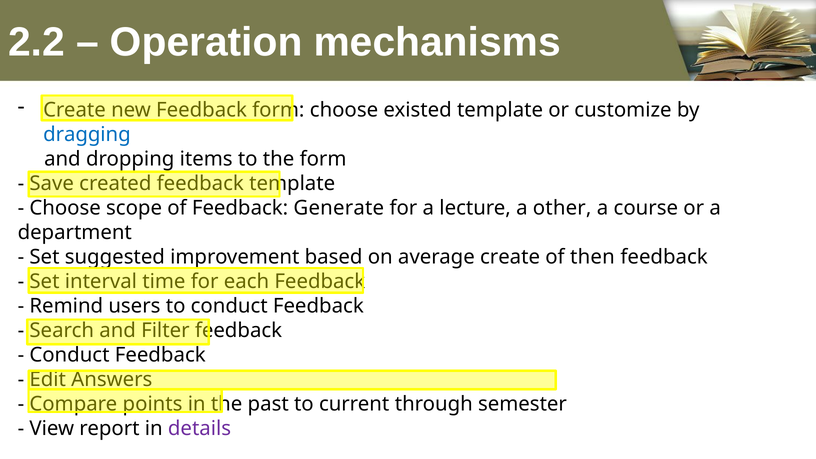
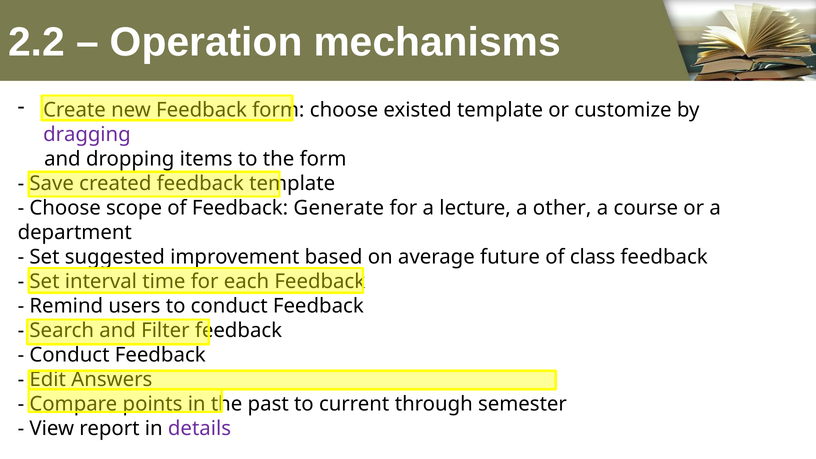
dragging colour: blue -> purple
average create: create -> future
then: then -> class
